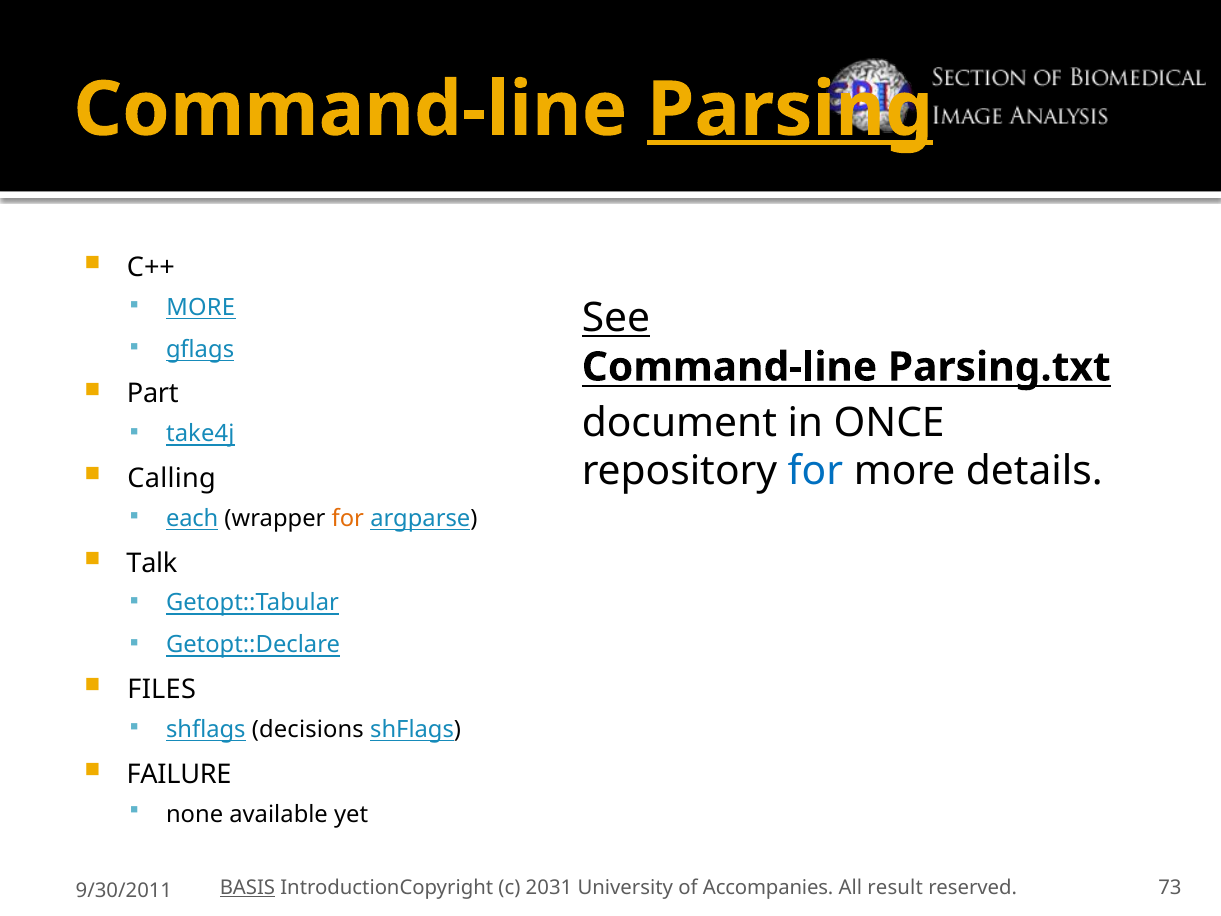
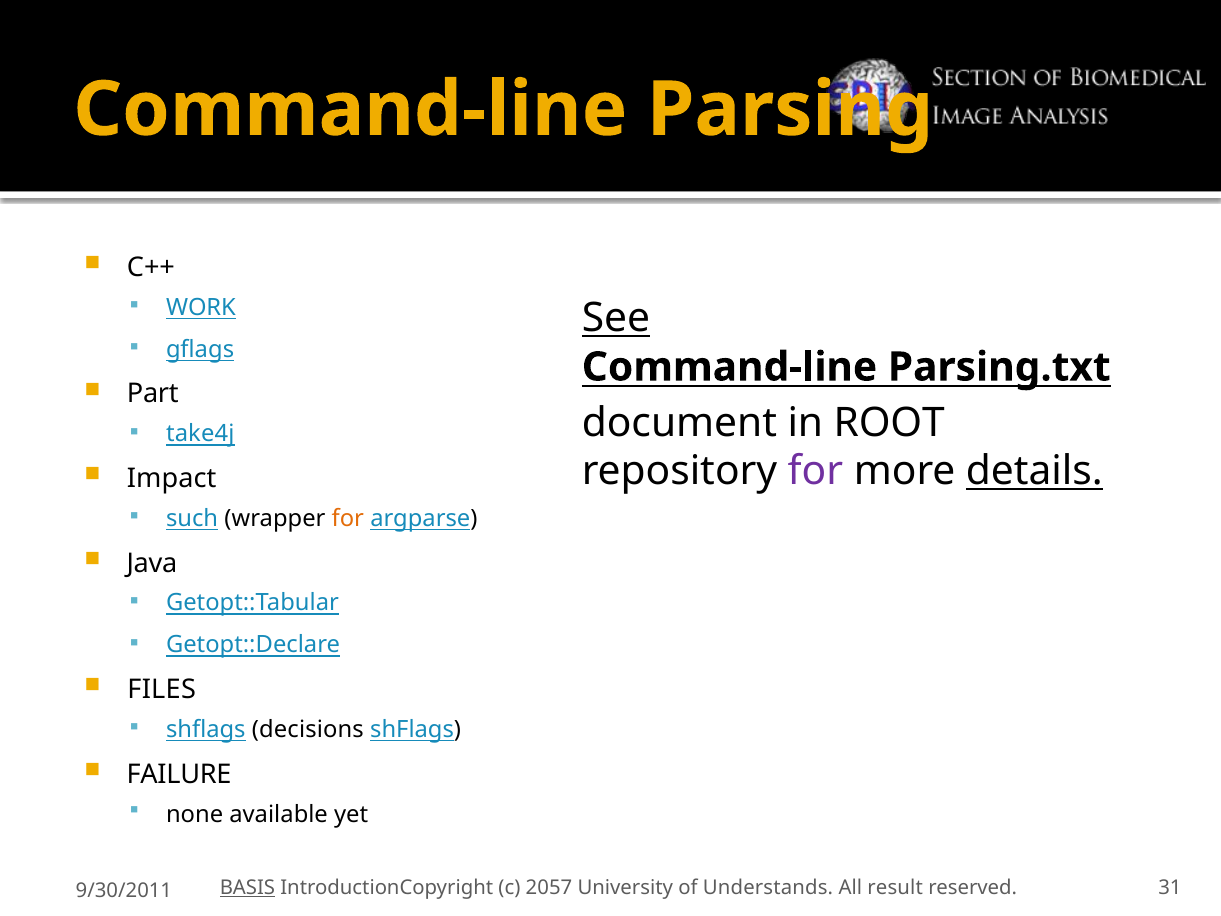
Parsing underline: present -> none
MORE at (201, 307): MORE -> WORK
ONCE: ONCE -> ROOT
for at (815, 471) colour: blue -> purple
details underline: none -> present
Calling: Calling -> Impact
each: each -> such
Talk: Talk -> Java
2031: 2031 -> 2057
Accompanies: Accompanies -> Understands
73: 73 -> 31
